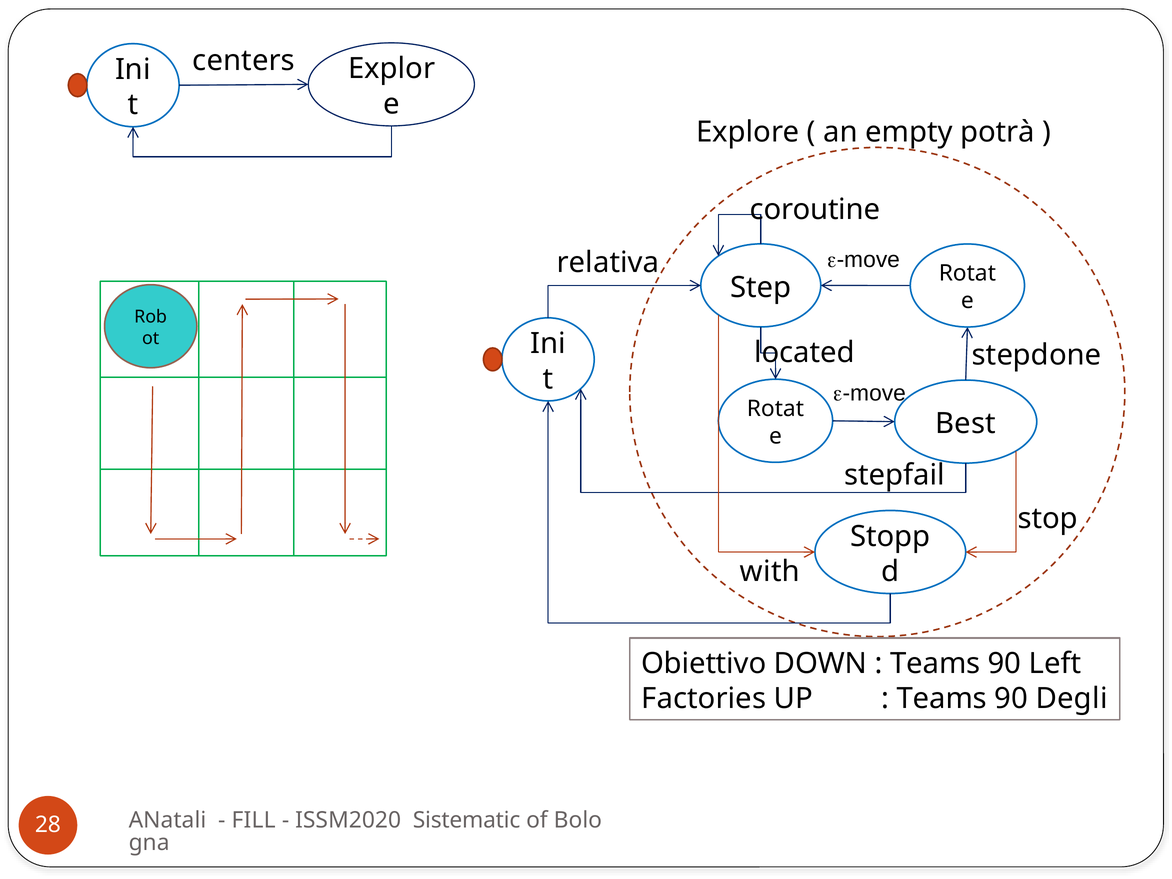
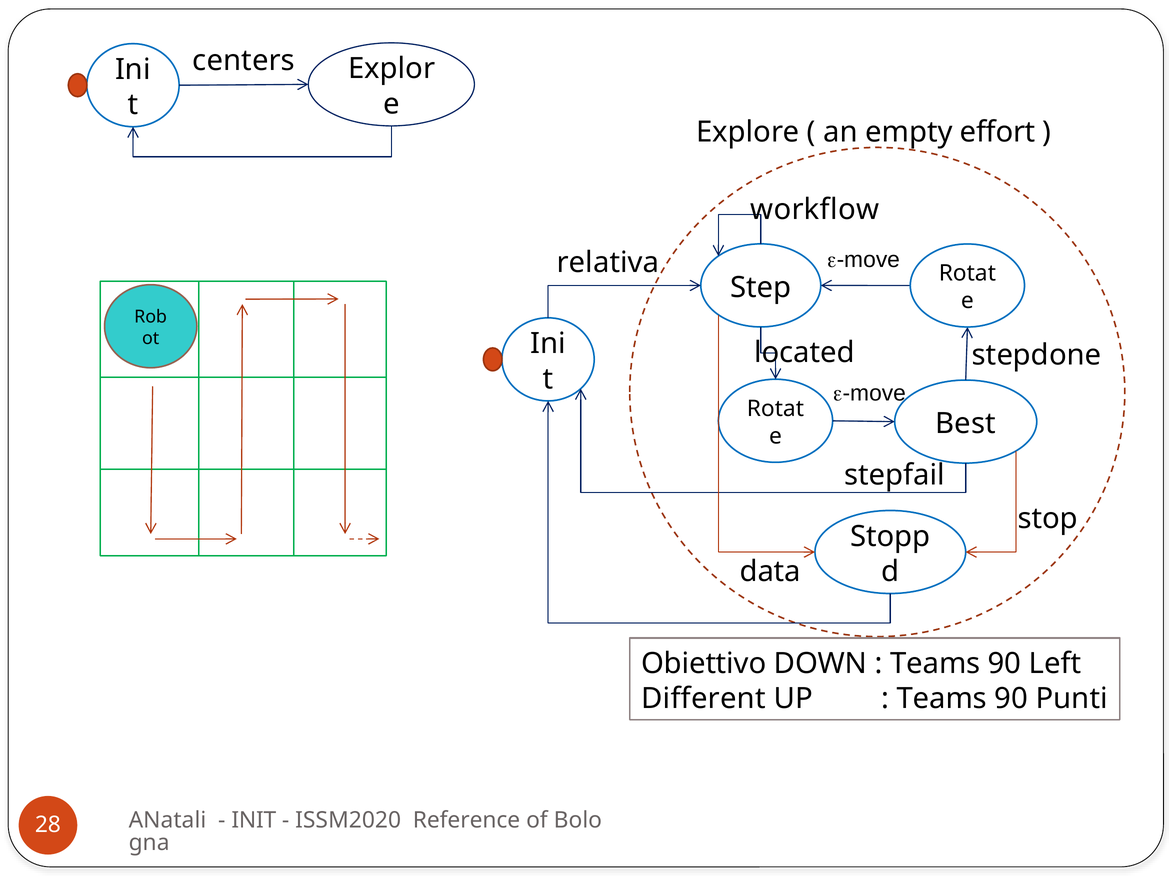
potrà: potrà -> effort
coroutine: coroutine -> workflow
with: with -> data
Factories: Factories -> Different
Degli: Degli -> Punti
FILL: FILL -> INIT
Sistematic: Sistematic -> Reference
